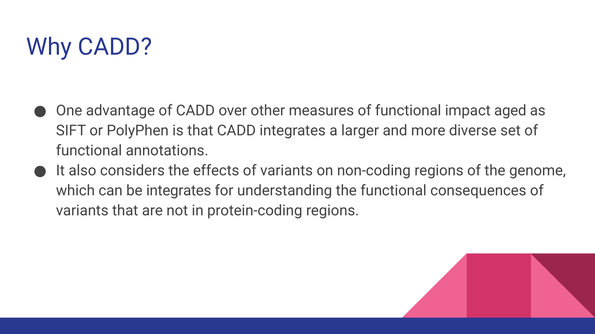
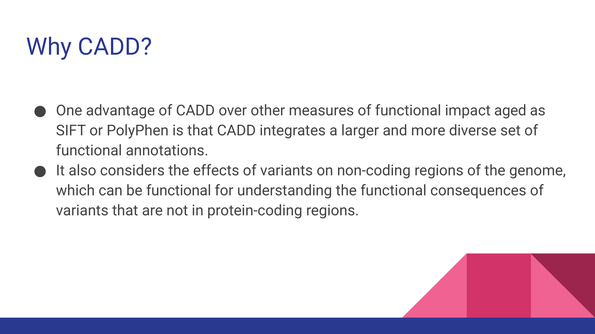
be integrates: integrates -> functional
